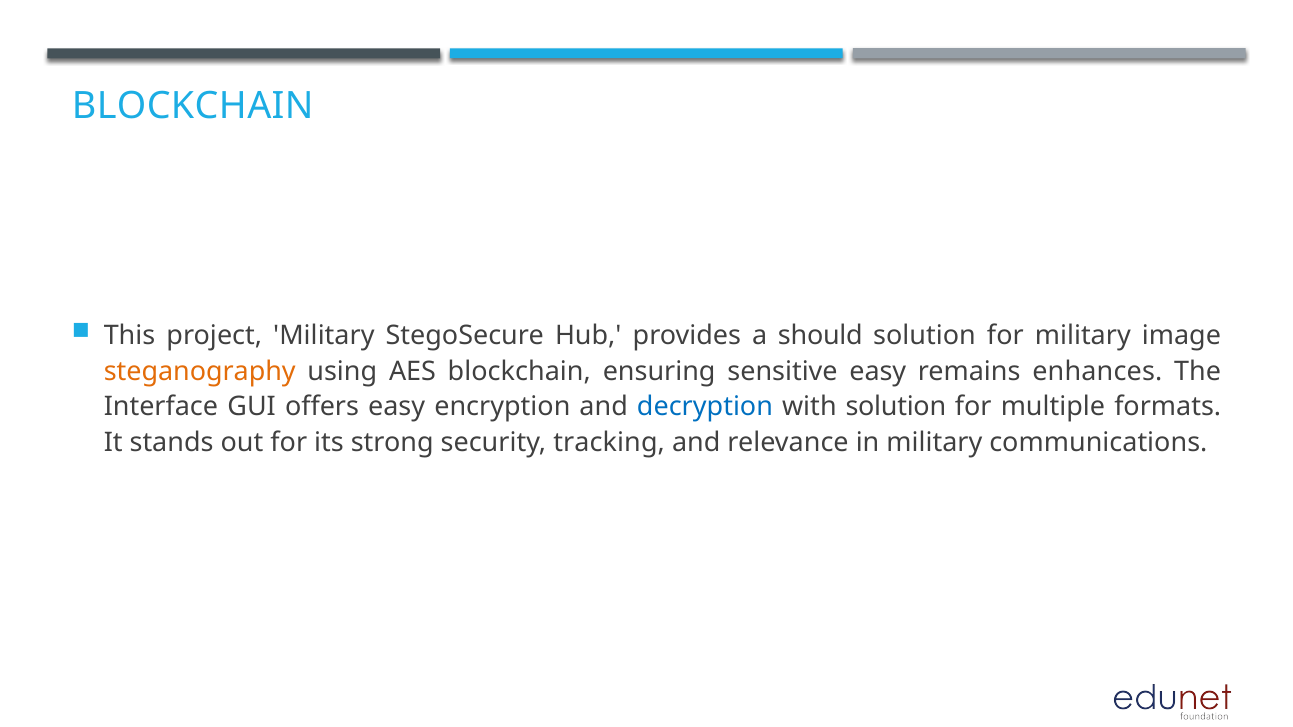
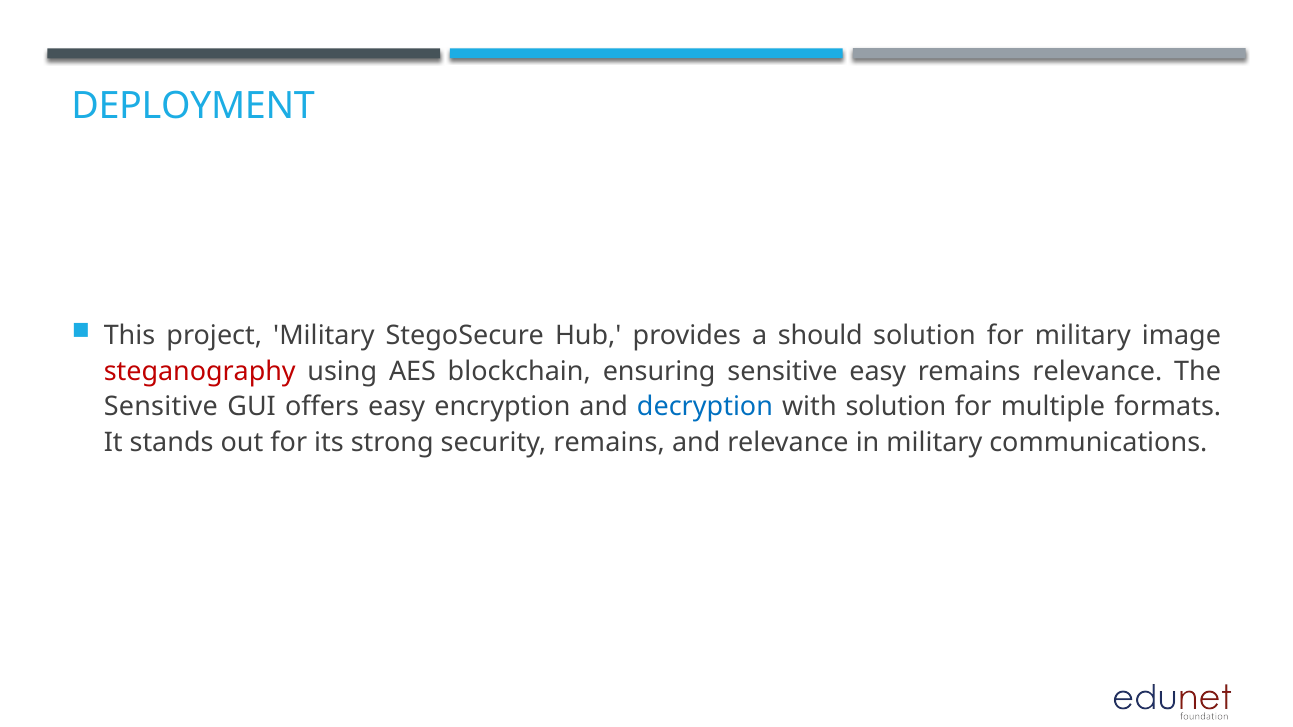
BLOCKCHAIN at (193, 106): BLOCKCHAIN -> DEPLOYMENT
steganography colour: orange -> red
remains enhances: enhances -> relevance
Interface at (161, 407): Interface -> Sensitive
security tracking: tracking -> remains
